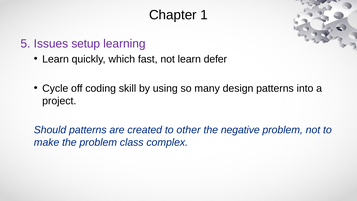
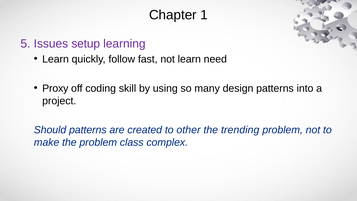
which: which -> follow
defer: defer -> need
Cycle: Cycle -> Proxy
negative: negative -> trending
